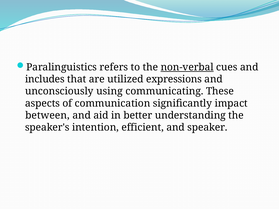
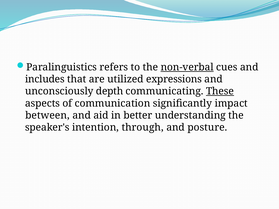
using: using -> depth
These underline: none -> present
efficient: efficient -> through
speaker: speaker -> posture
